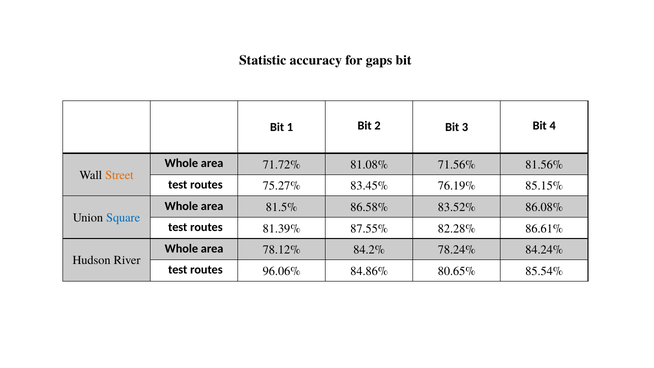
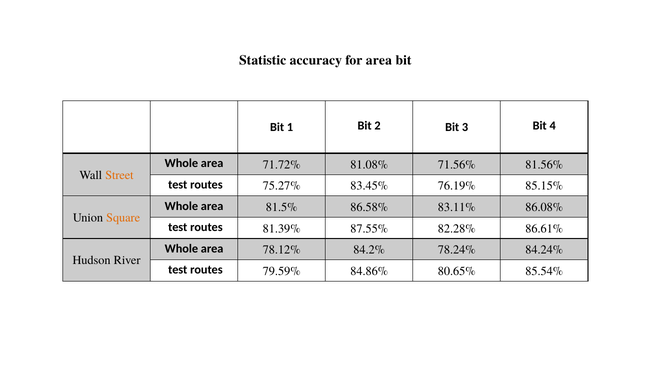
for gaps: gaps -> area
83.52%: 83.52% -> 83.11%
Square colour: blue -> orange
96.06%: 96.06% -> 79.59%
